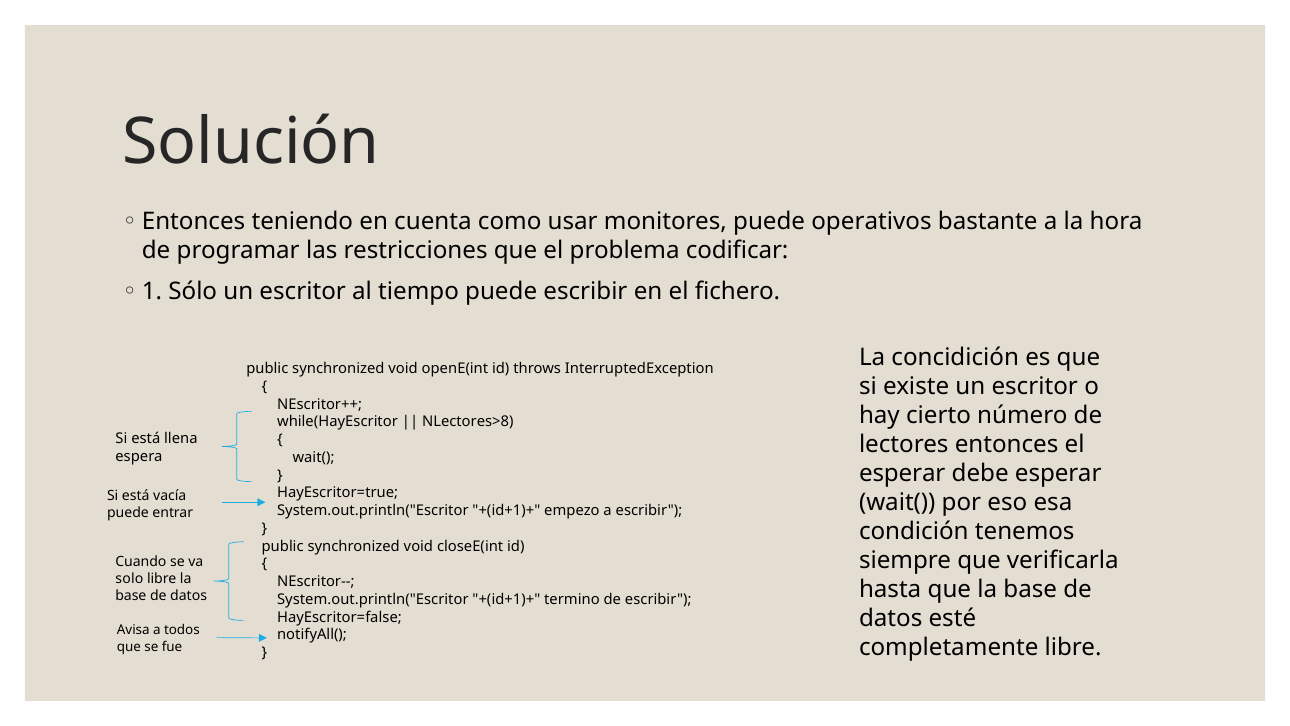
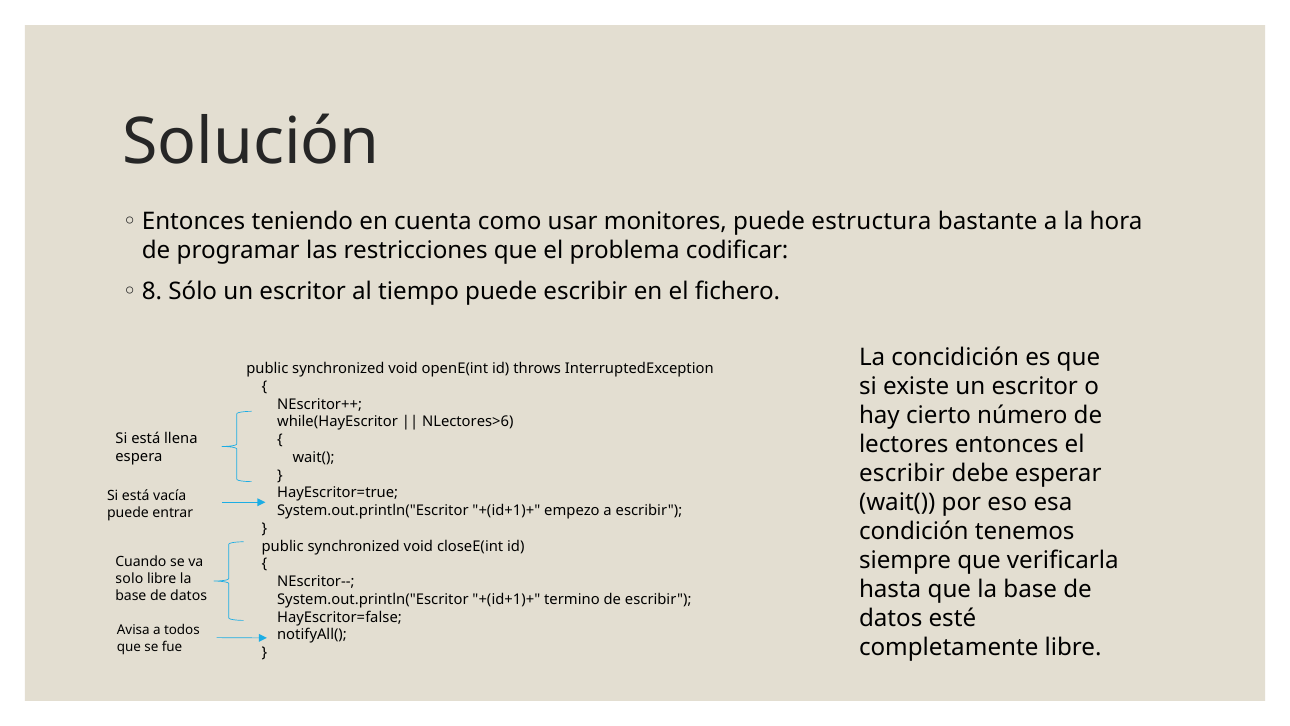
operativos: operativos -> estructura
1: 1 -> 8
NLectores>8: NLectores>8 -> NLectores>6
esperar at (902, 473): esperar -> escribir
